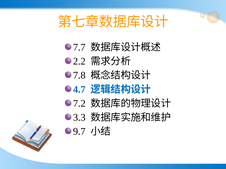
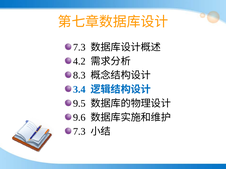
7.7 at (79, 47): 7.7 -> 7.3
2.2: 2.2 -> 4.2
7.8: 7.8 -> 8.3
4.7: 4.7 -> 3.4
7.2: 7.2 -> 9.5
3.3: 3.3 -> 9.6
9.7 at (79, 132): 9.7 -> 7.3
